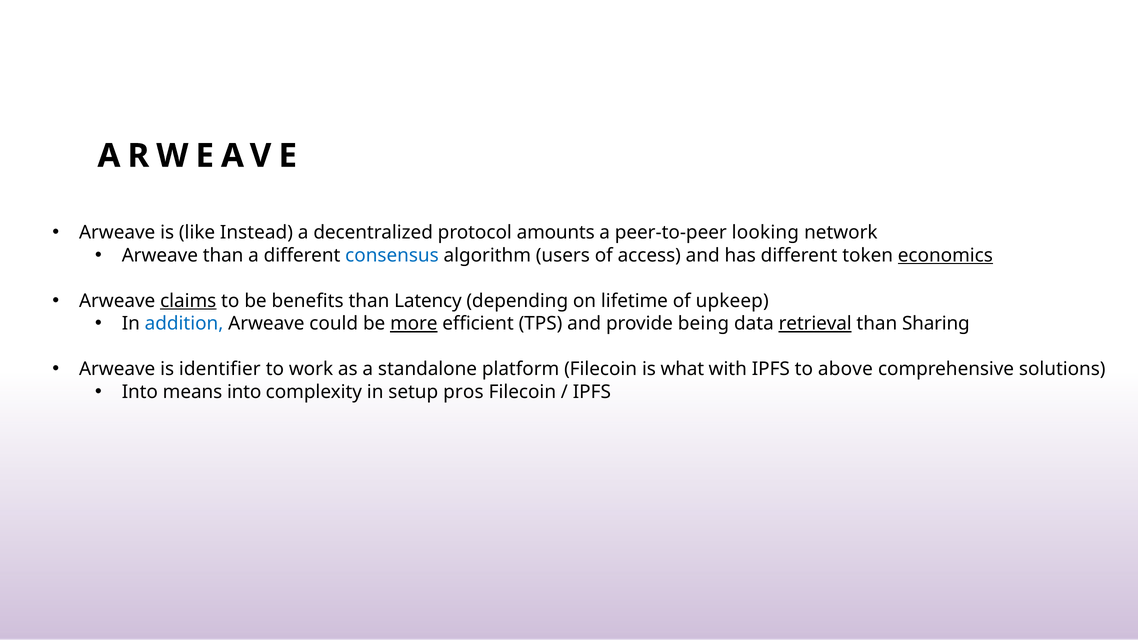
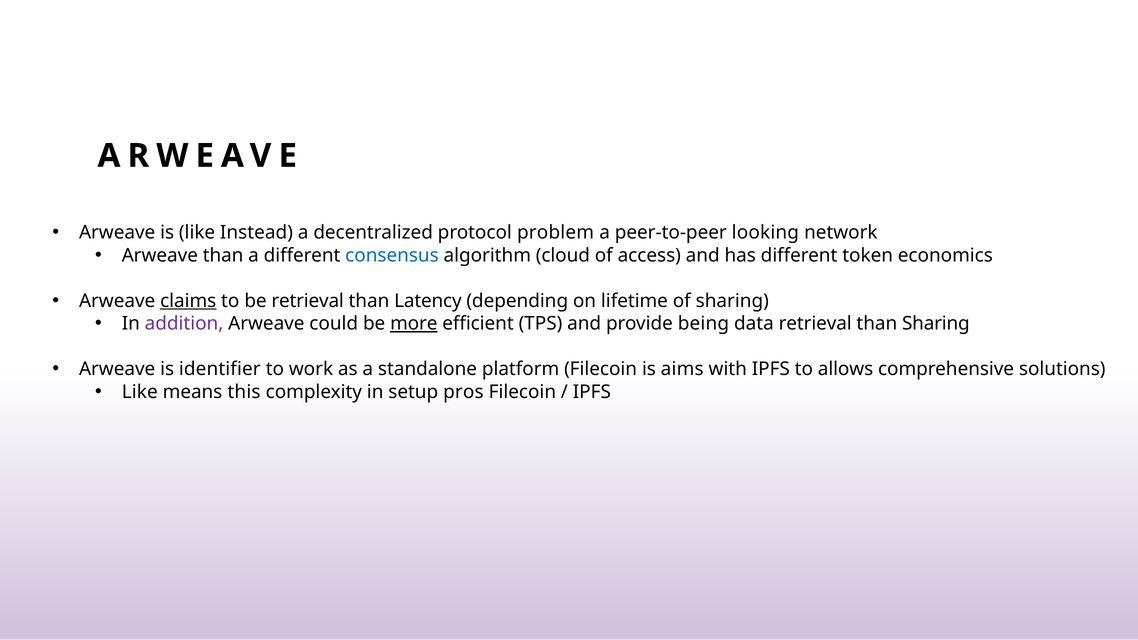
amounts: amounts -> problem
users: users -> cloud
economics underline: present -> none
be benefits: benefits -> retrieval
of upkeep: upkeep -> sharing
addition colour: blue -> purple
retrieval at (815, 324) underline: present -> none
what: what -> aims
above: above -> allows
Into at (140, 392): Into -> Like
means into: into -> this
